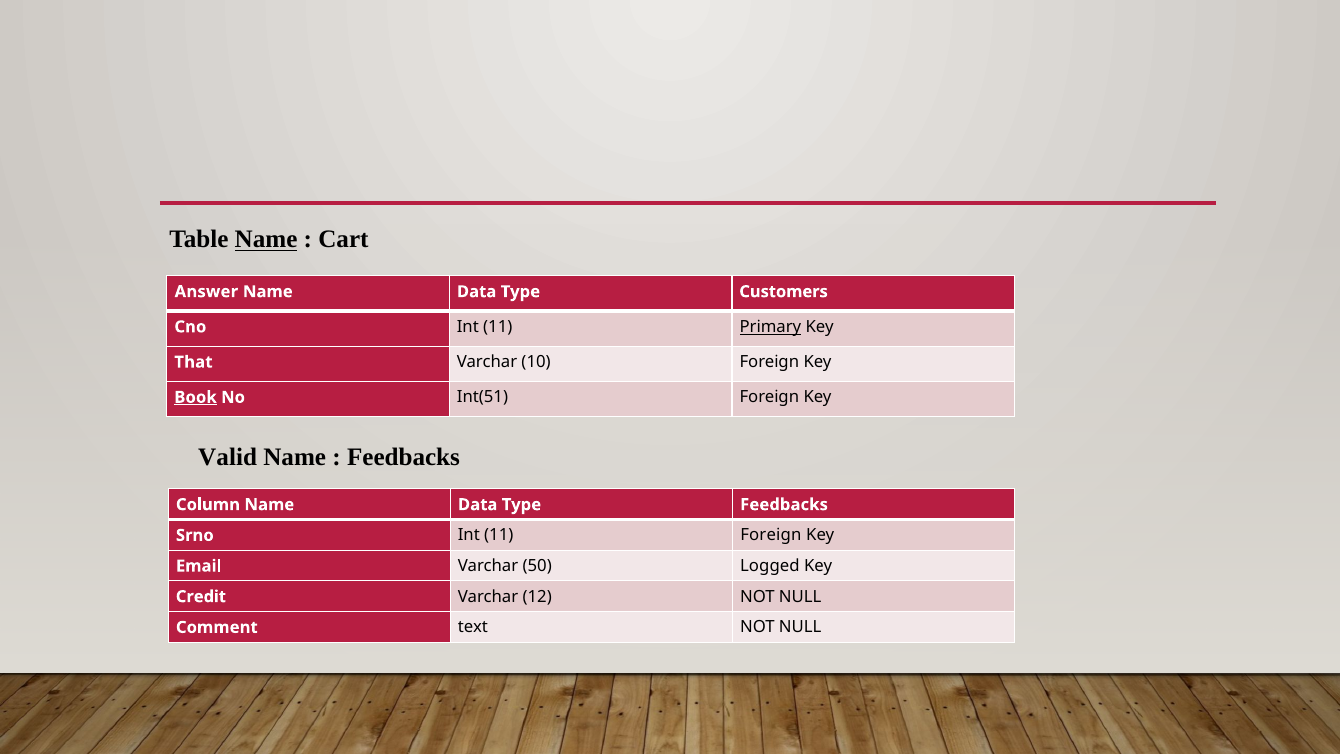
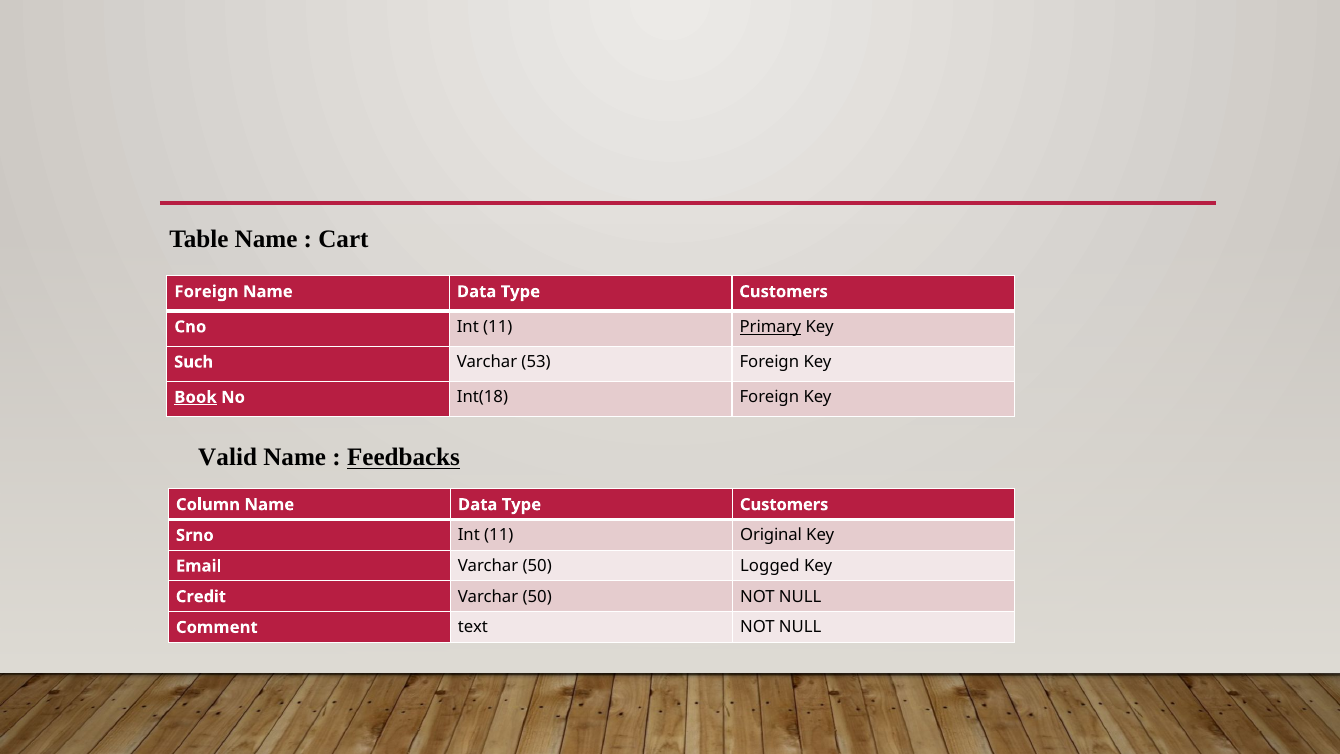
Name at (266, 239) underline: present -> none
Answer at (206, 292): Answer -> Foreign
That: That -> Such
10: 10 -> 53
Int(51: Int(51 -> Int(18
Feedbacks at (404, 457) underline: none -> present
Feedbacks at (784, 504): Feedbacks -> Customers
11 Foreign: Foreign -> Original
12 at (537, 596): 12 -> 50
